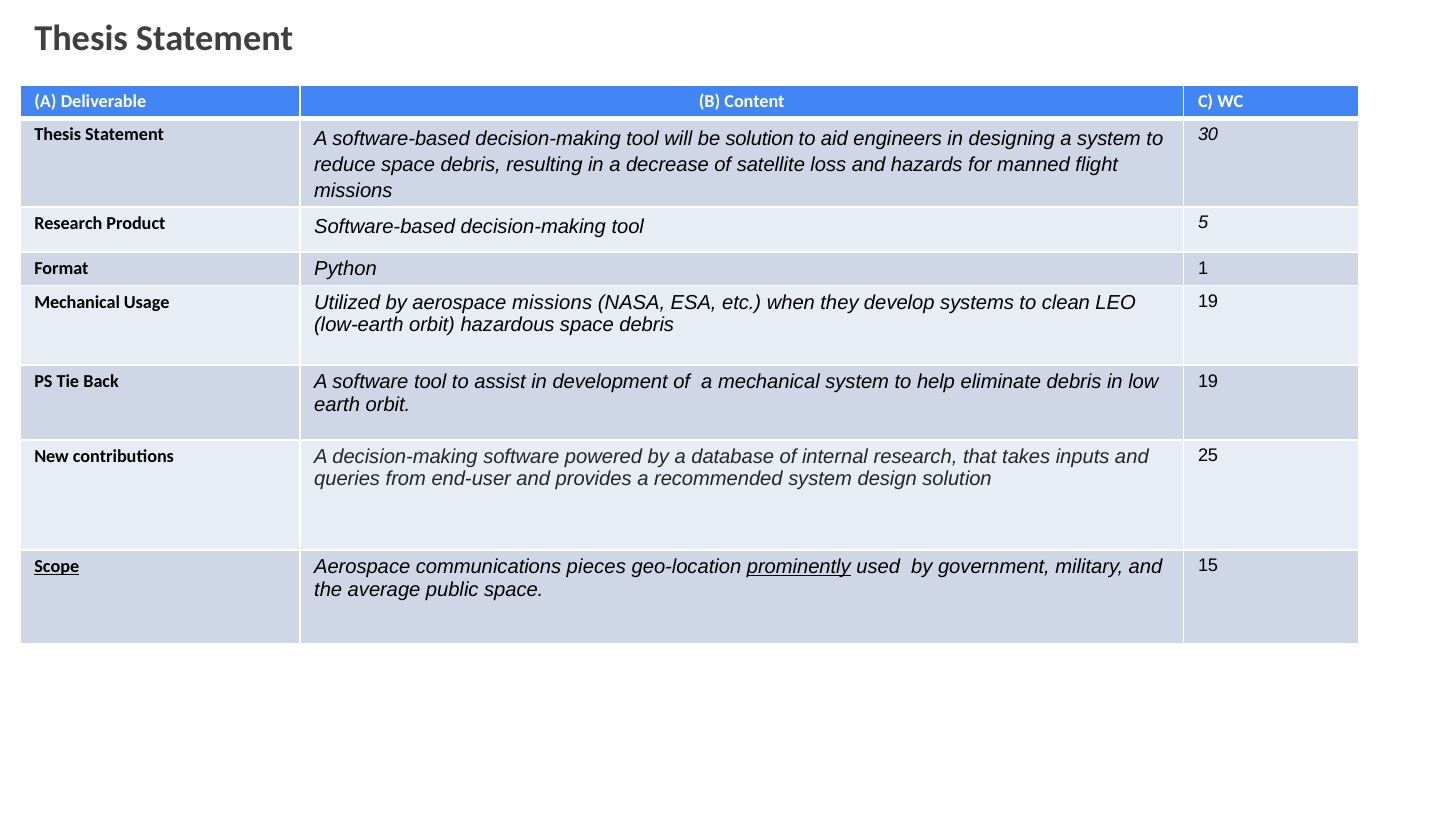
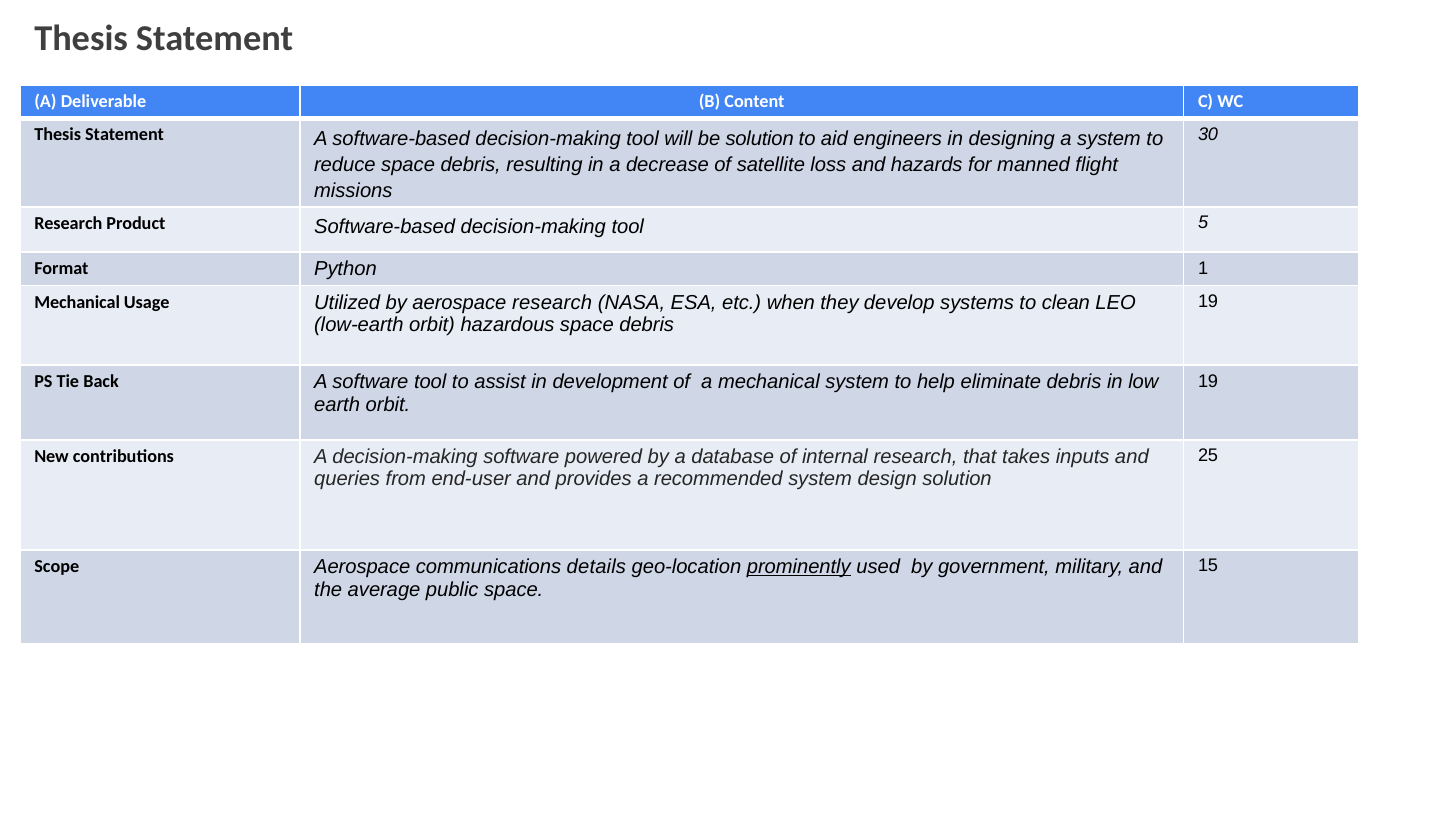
aerospace missions: missions -> research
Scope underline: present -> none
pieces: pieces -> details
